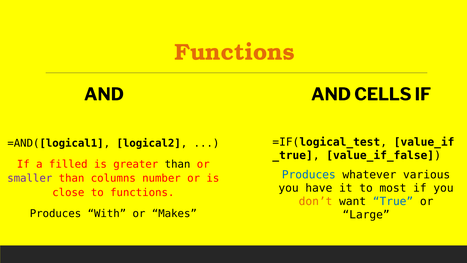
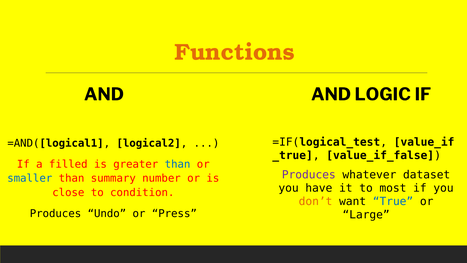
CELLS: CELLS -> LOGIC
than at (178, 164) colour: black -> blue
Produces at (309, 175) colour: blue -> purple
various: various -> dataset
smaller colour: purple -> blue
columns: columns -> summary
to functions: functions -> condition
With: With -> Undo
Makes: Makes -> Press
